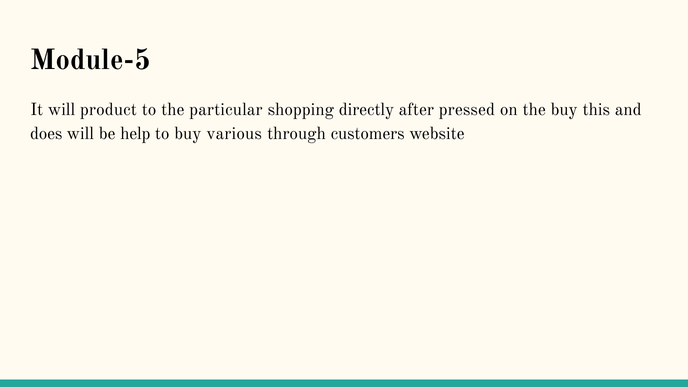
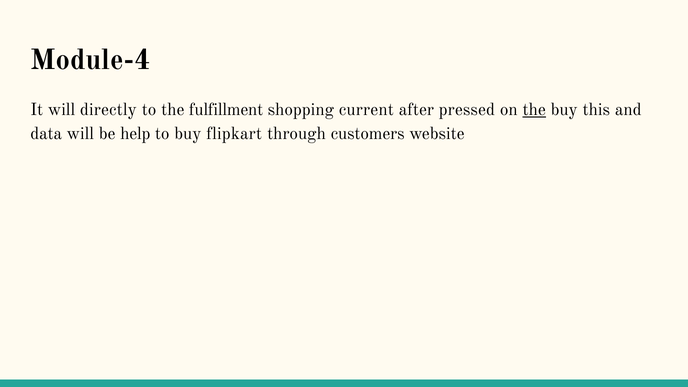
Module-5: Module-5 -> Module-4
product: product -> directly
particular: particular -> fulfillment
directly: directly -> current
the at (534, 110) underline: none -> present
does: does -> data
various: various -> flipkart
